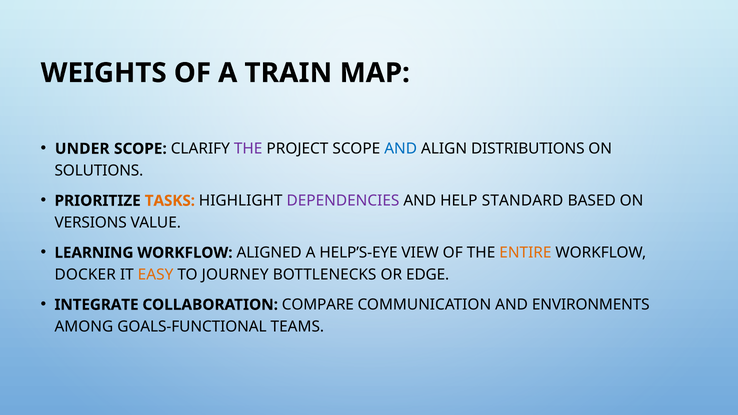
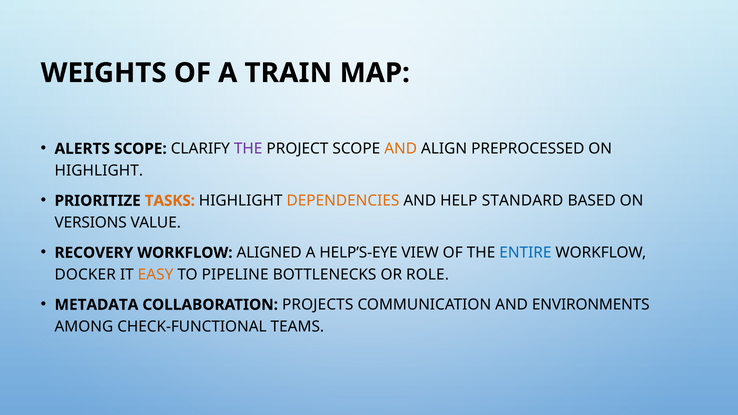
UNDER: UNDER -> ALERTS
AND at (401, 149) colour: blue -> orange
DISTRIBUTIONS: DISTRIBUTIONS -> PREPROCESSED
SOLUTIONS at (99, 171): SOLUTIONS -> HIGHLIGHT
DEPENDENCIES colour: purple -> orange
LEARNING: LEARNING -> RECOVERY
ENTIRE colour: orange -> blue
JOURNEY: JOURNEY -> PIPELINE
EDGE: EDGE -> ROLE
INTEGRATE: INTEGRATE -> METADATA
COMPARE: COMPARE -> PROJECTS
GOALS-FUNCTIONAL: GOALS-FUNCTIONAL -> CHECK-FUNCTIONAL
